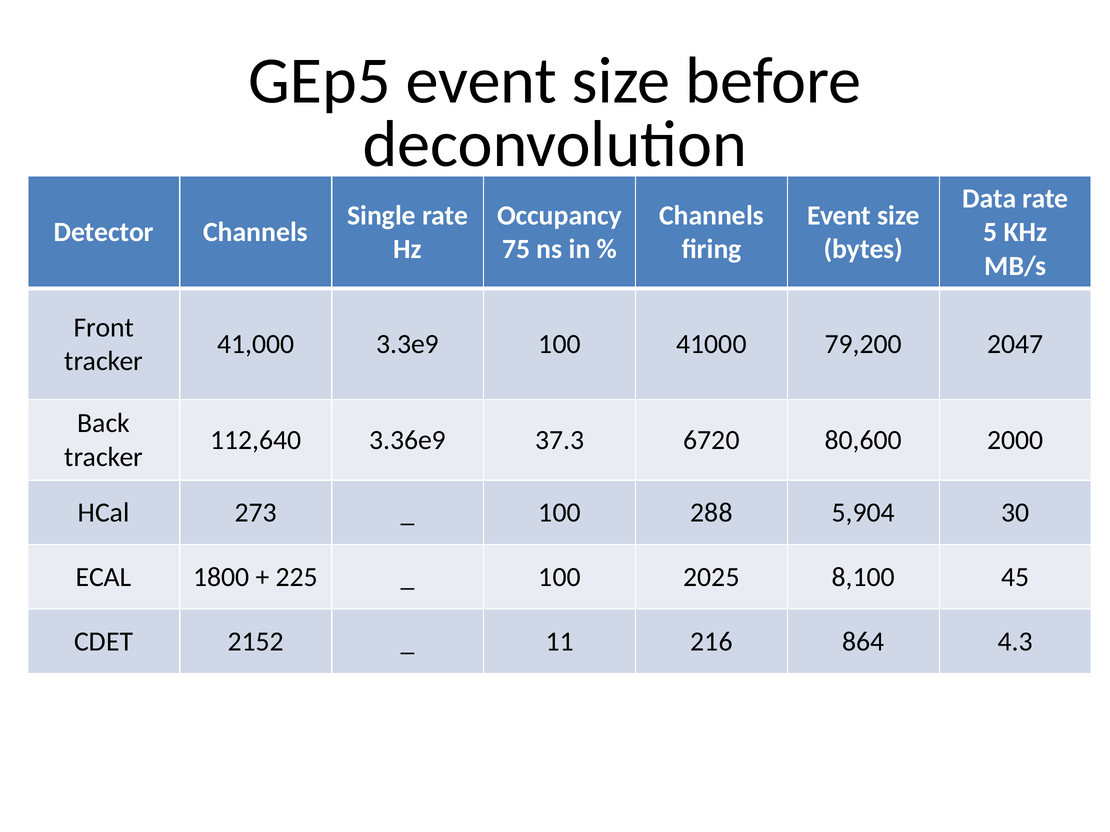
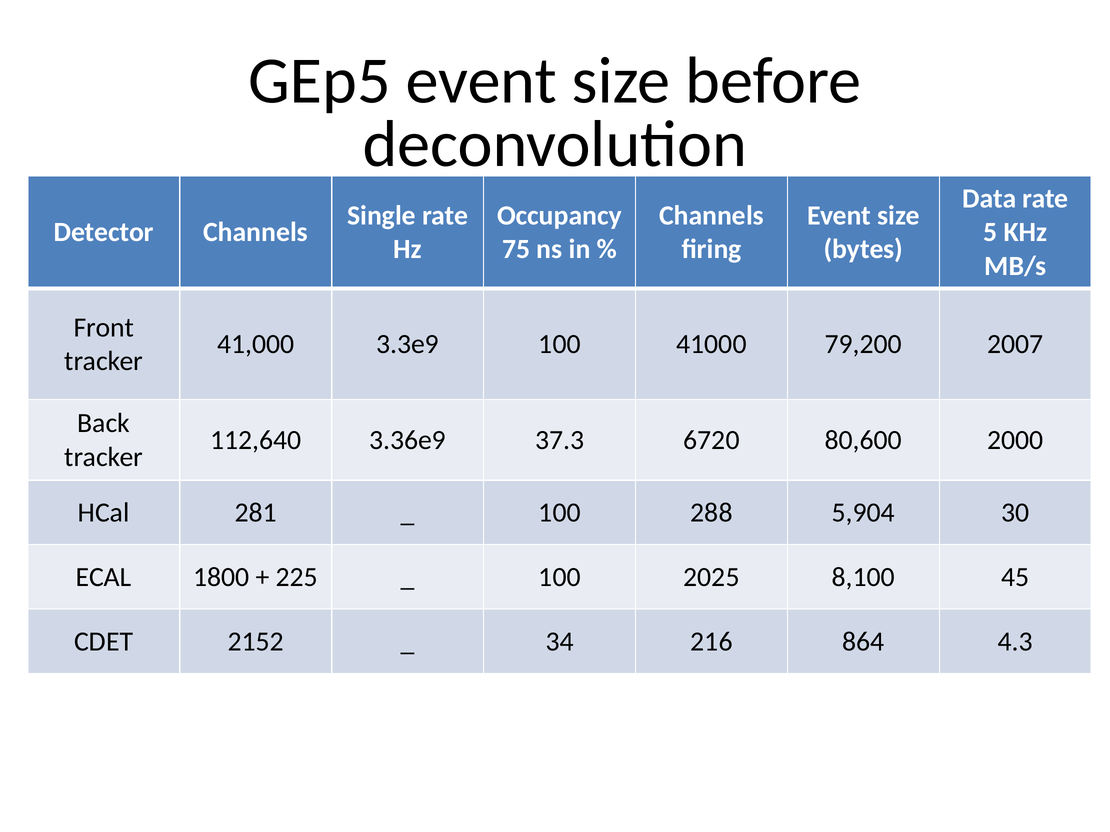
2047: 2047 -> 2007
273: 273 -> 281
11: 11 -> 34
